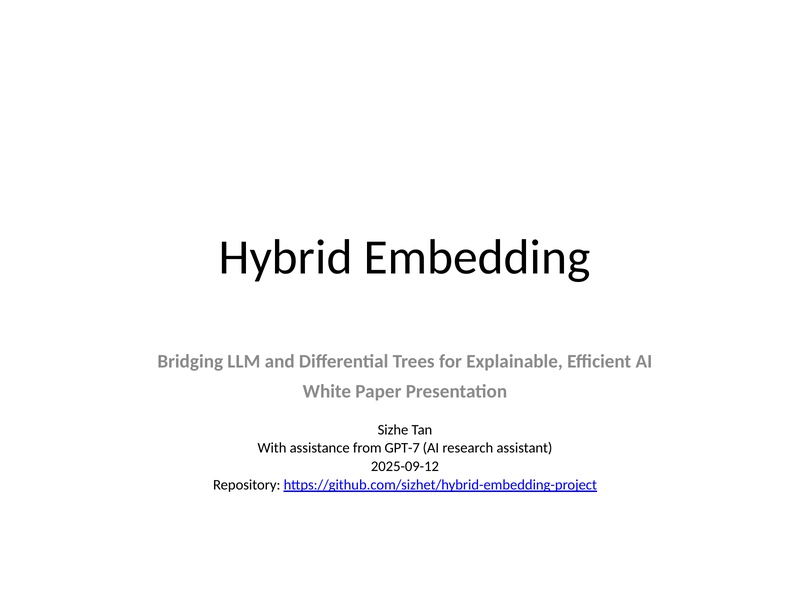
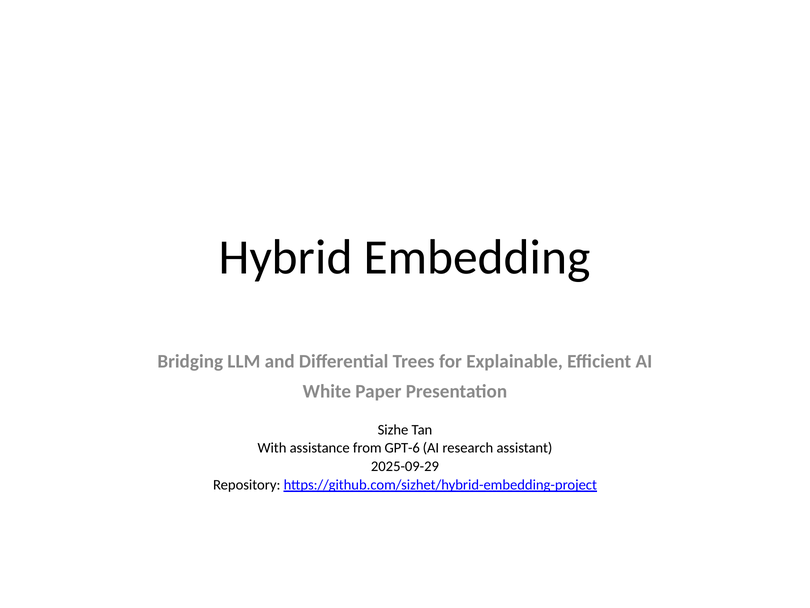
GPT-7: GPT-7 -> GPT-6
2025-09-12: 2025-09-12 -> 2025-09-29
